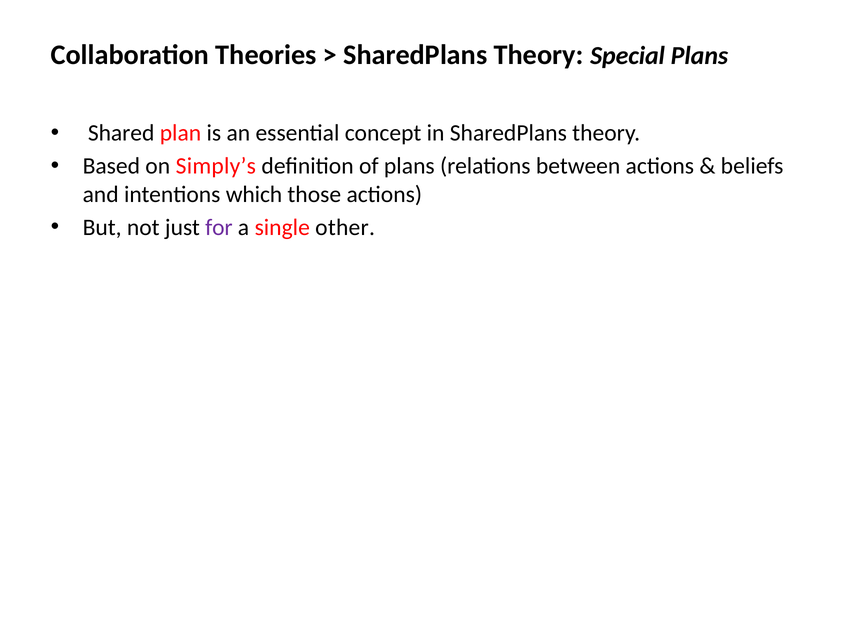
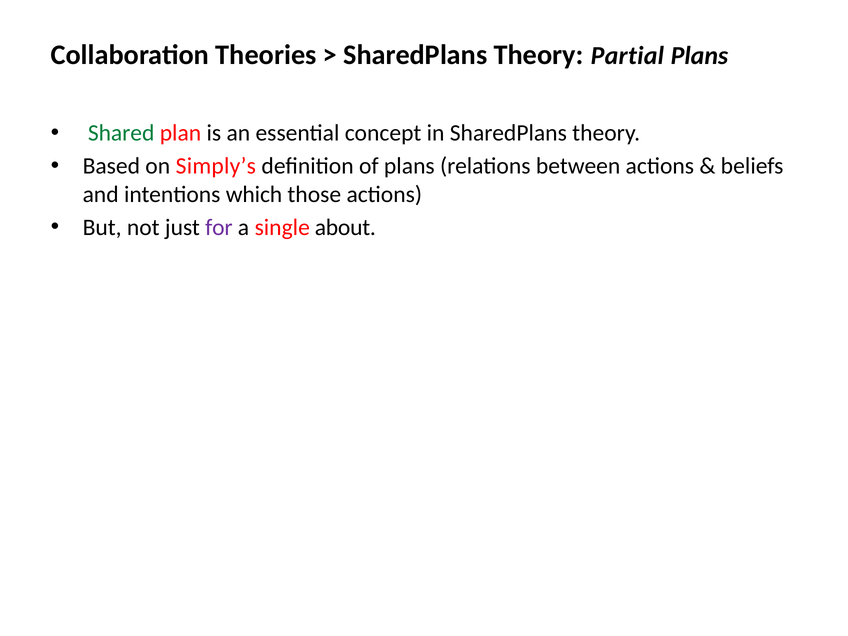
Special: Special -> Partial
Shared colour: black -> green
other: other -> about
